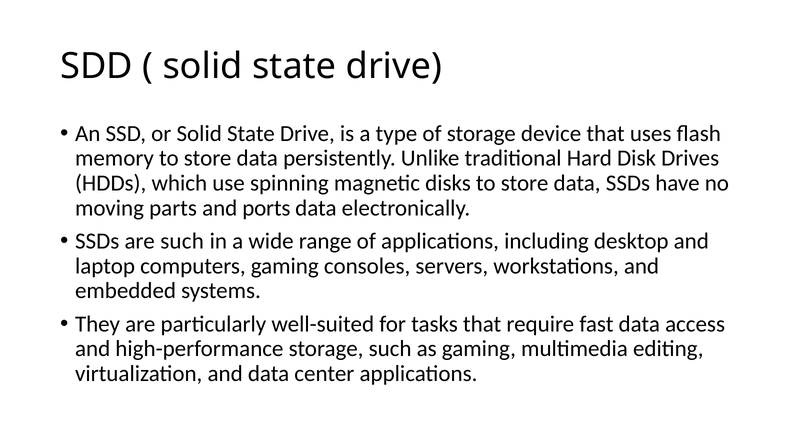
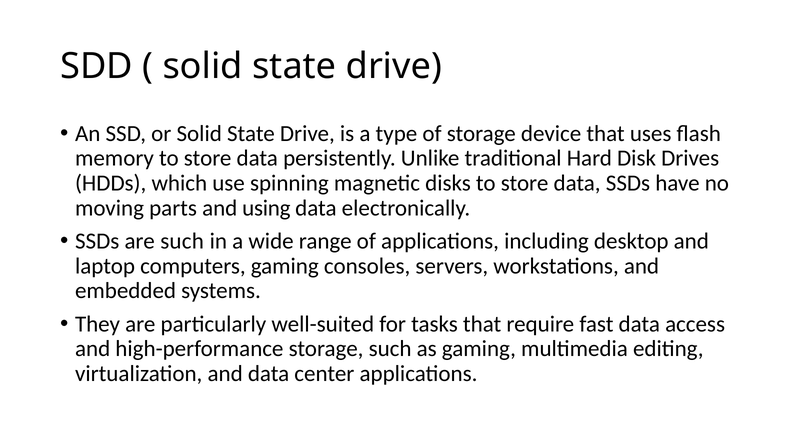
ports: ports -> using
